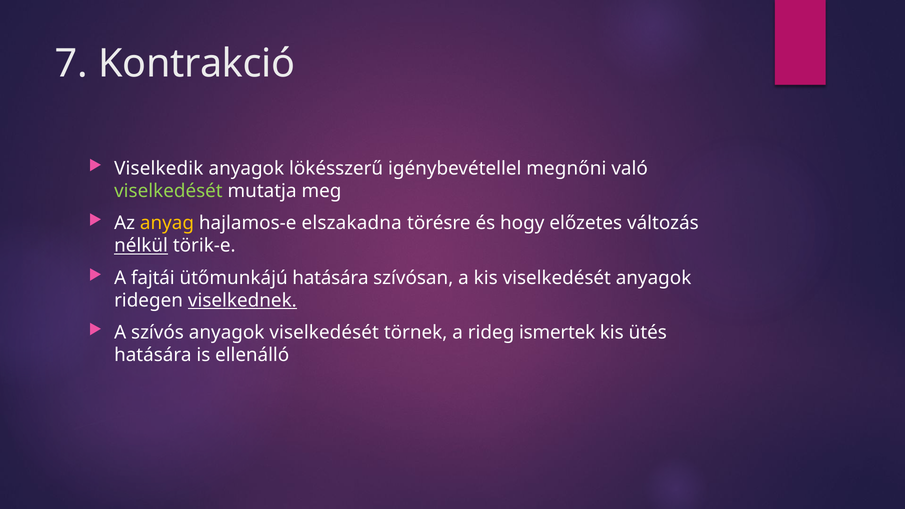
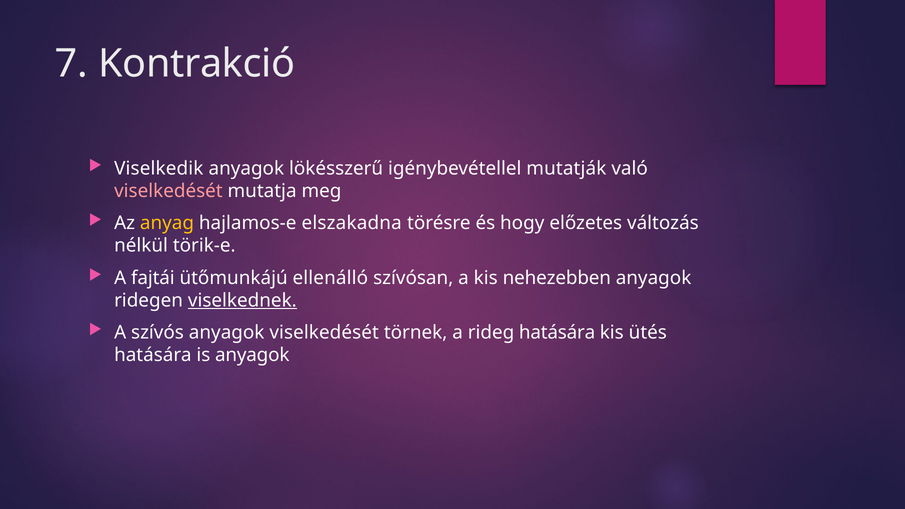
megnőni: megnőni -> mutatják
viselkedését at (168, 191) colour: light green -> pink
nélkül underline: present -> none
ütőmunkájú hatására: hatására -> ellenálló
kis viselkedését: viselkedését -> nehezebben
rideg ismertek: ismertek -> hatására
is ellenálló: ellenálló -> anyagok
